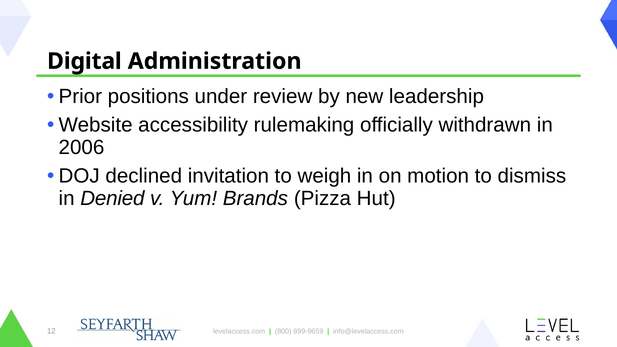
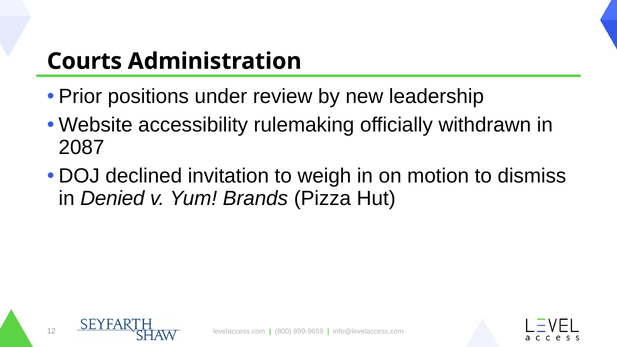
Digital: Digital -> Courts
2006: 2006 -> 2087
